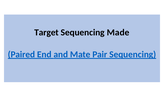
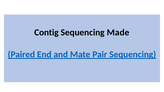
Target: Target -> Contig
